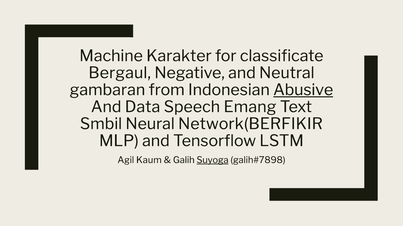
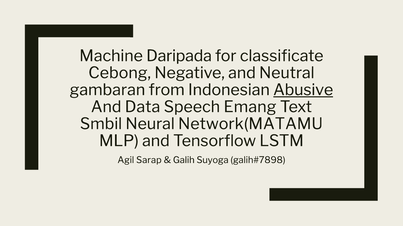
Karakter: Karakter -> Daripada
Bergaul: Bergaul -> Cebong
Network(BERFIKIR: Network(BERFIKIR -> Network(MATAMU
Kaum: Kaum -> Sarap
Suyoga underline: present -> none
